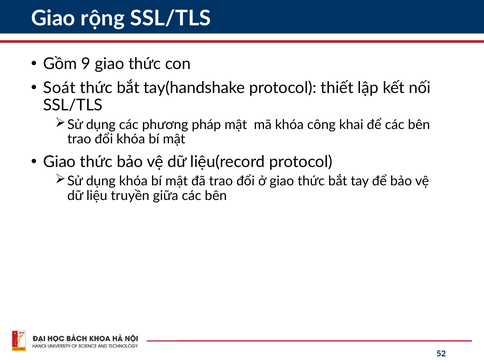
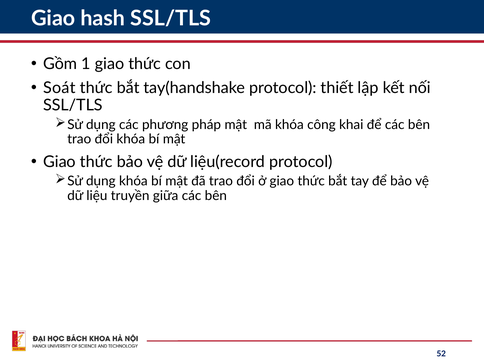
rộng: rộng -> hash
9: 9 -> 1
